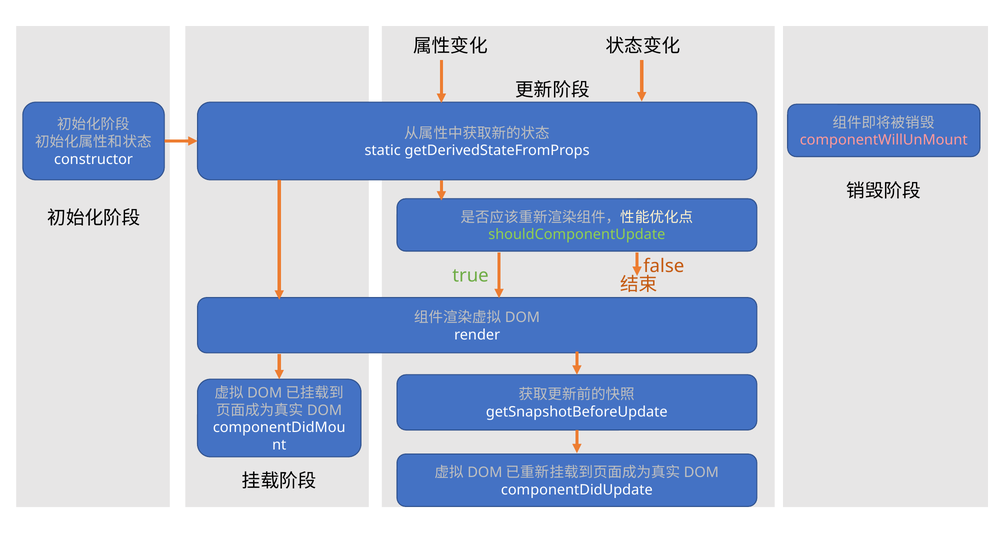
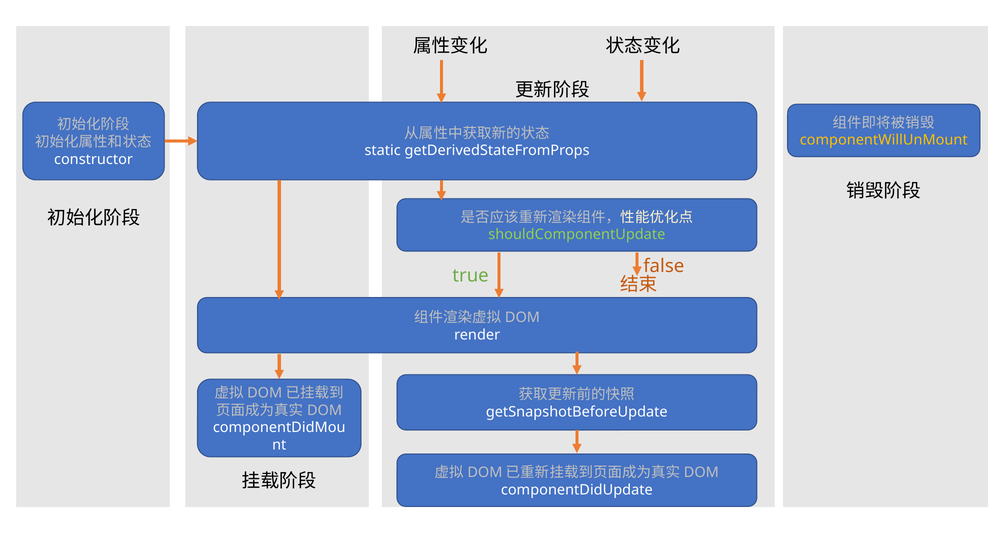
componentWillUnMount colour: pink -> yellow
